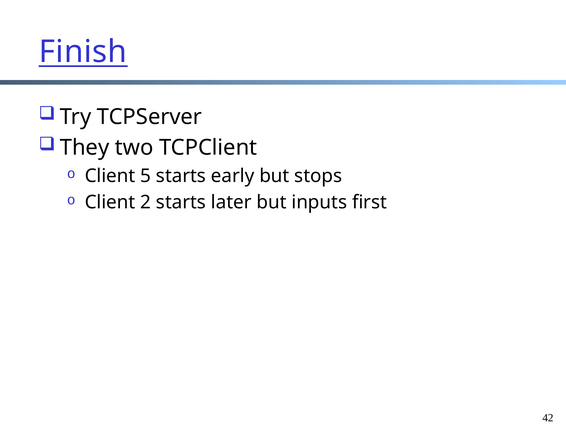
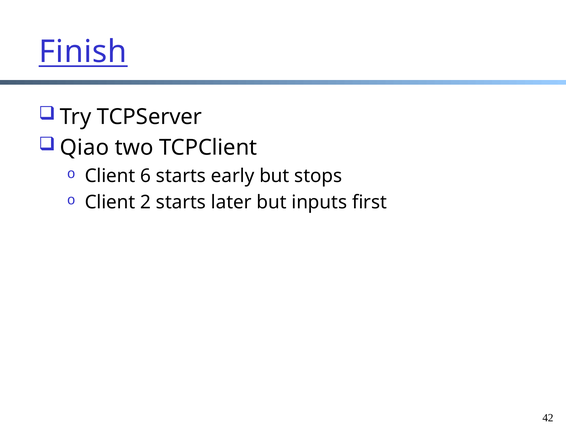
They: They -> Qiao
5: 5 -> 6
